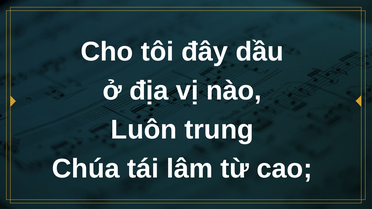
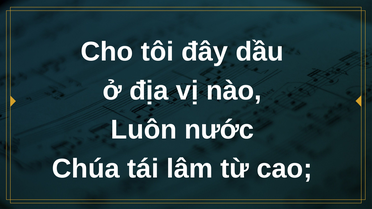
trung: trung -> nước
